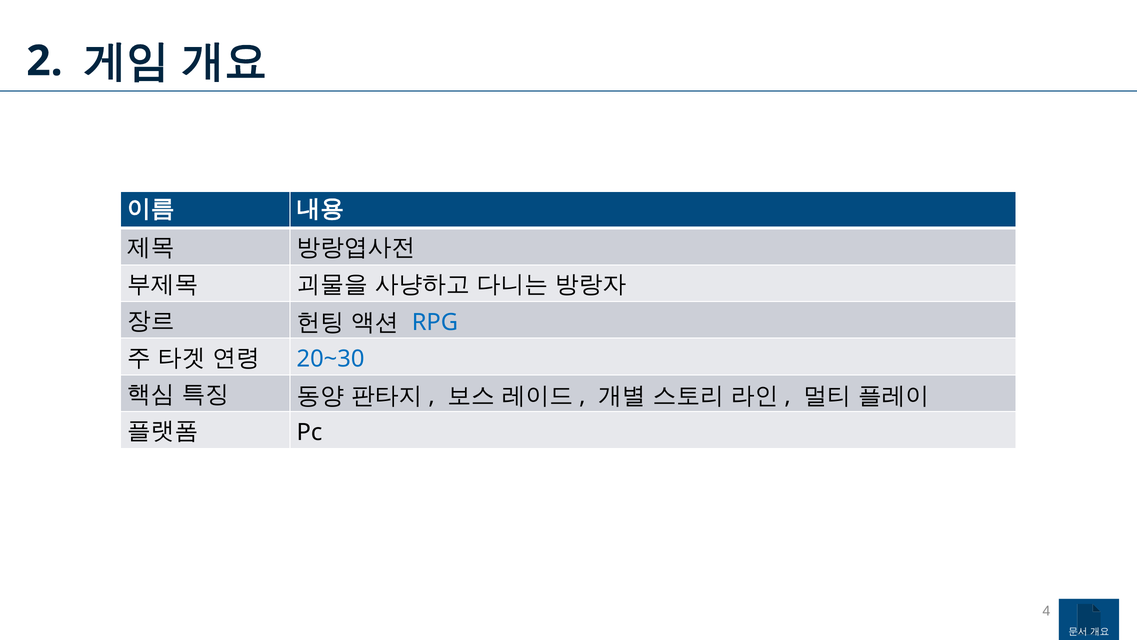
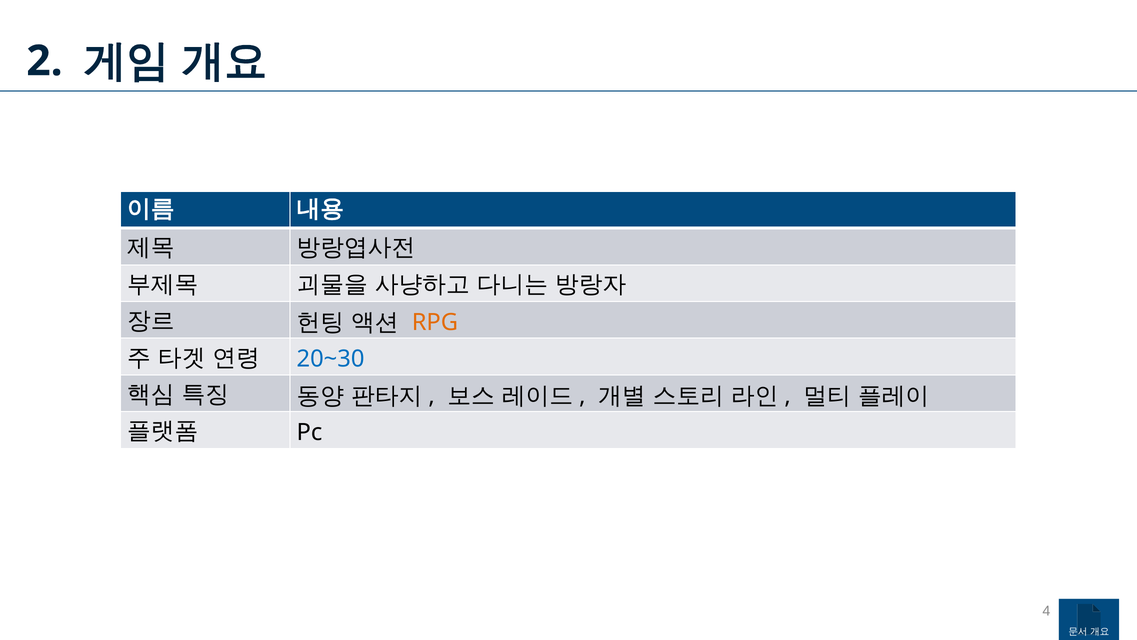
RPG colour: blue -> orange
